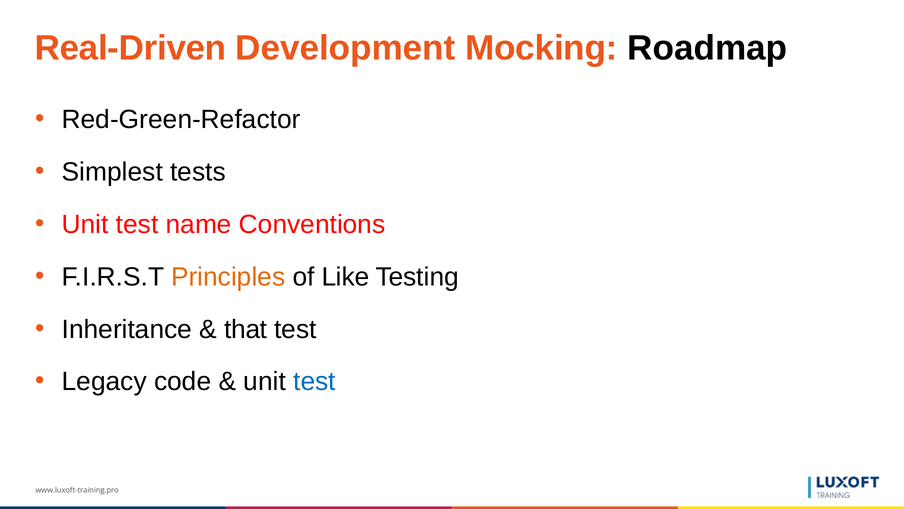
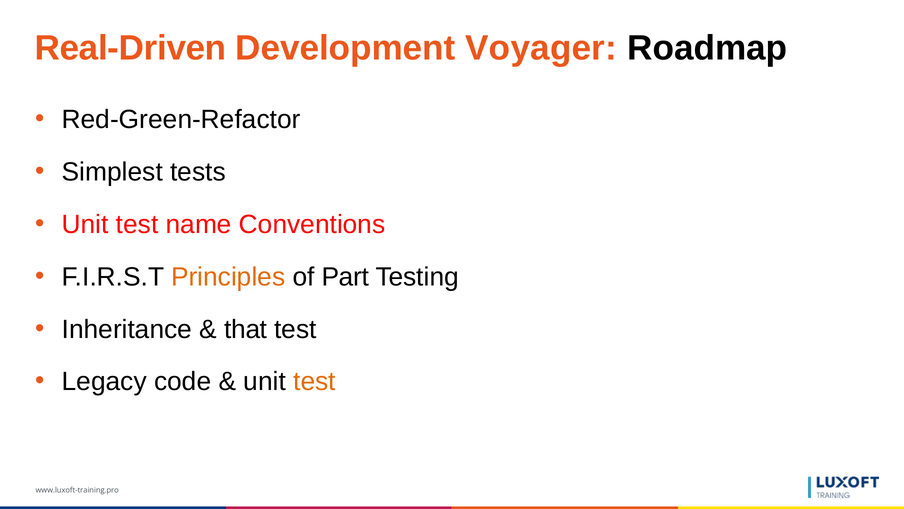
Mocking: Mocking -> Voyager
Like: Like -> Part
test at (314, 381) colour: blue -> orange
